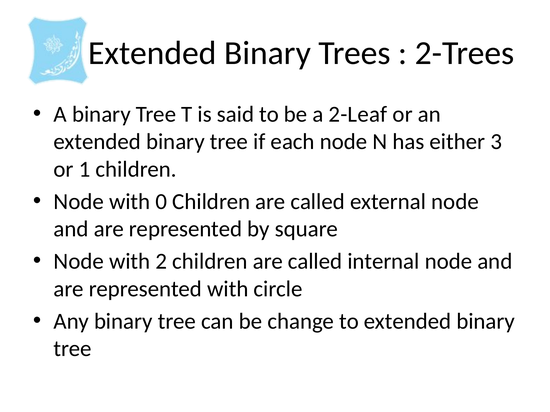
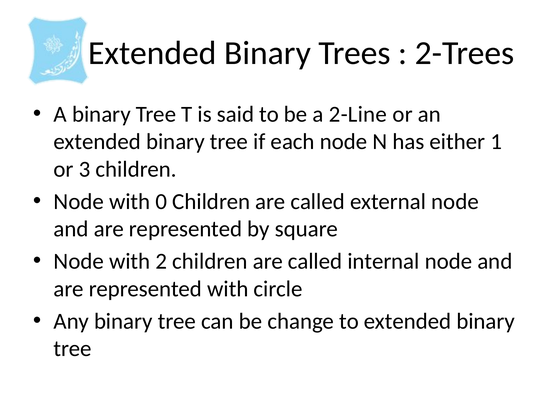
2-Leaf: 2-Leaf -> 2-Line
3: 3 -> 1
1: 1 -> 3
